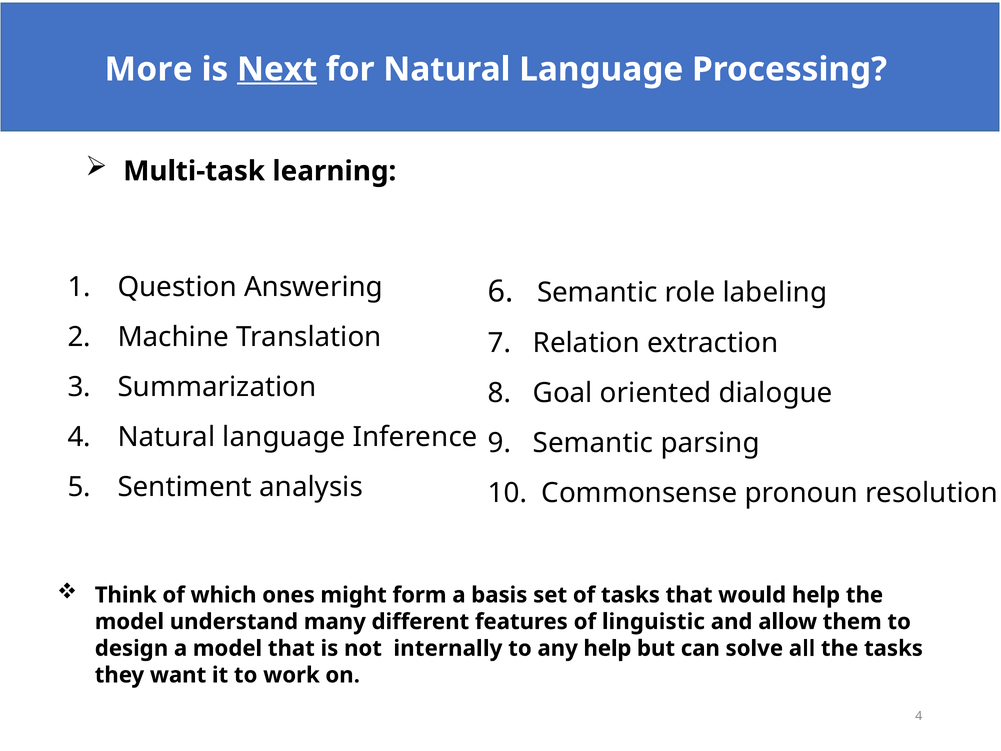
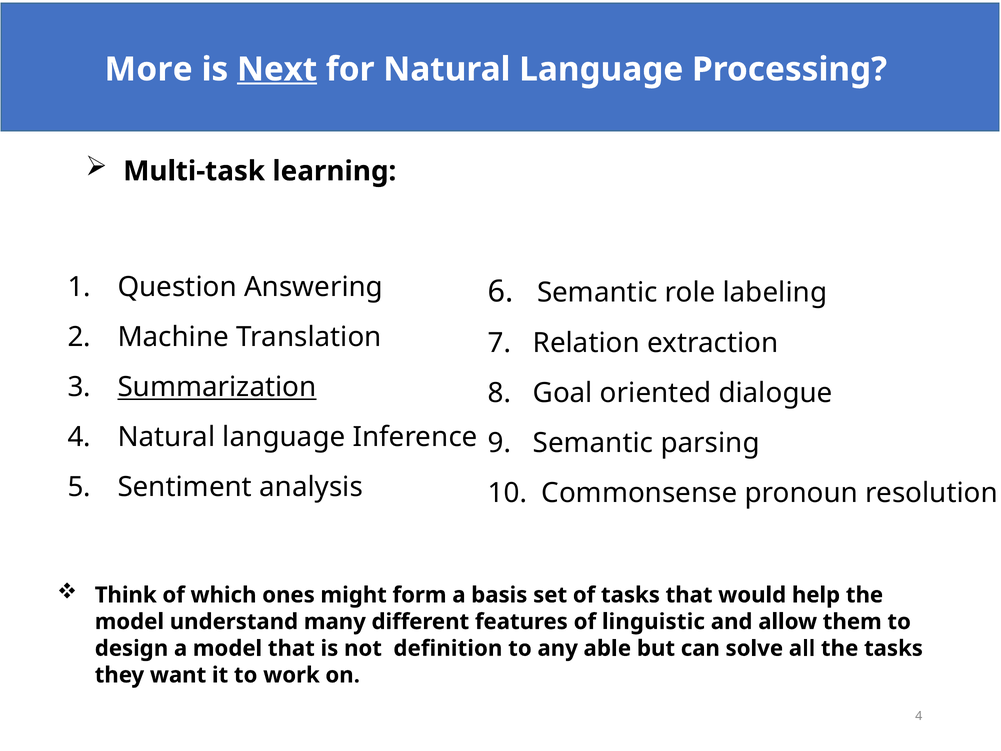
Summarization underline: none -> present
internally: internally -> definition
any help: help -> able
